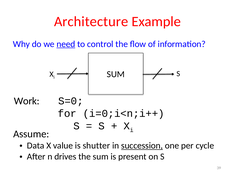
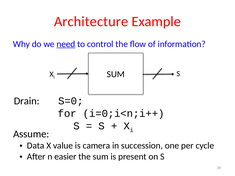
Work: Work -> Drain
shutter: shutter -> camera
succession underline: present -> none
drives: drives -> easier
